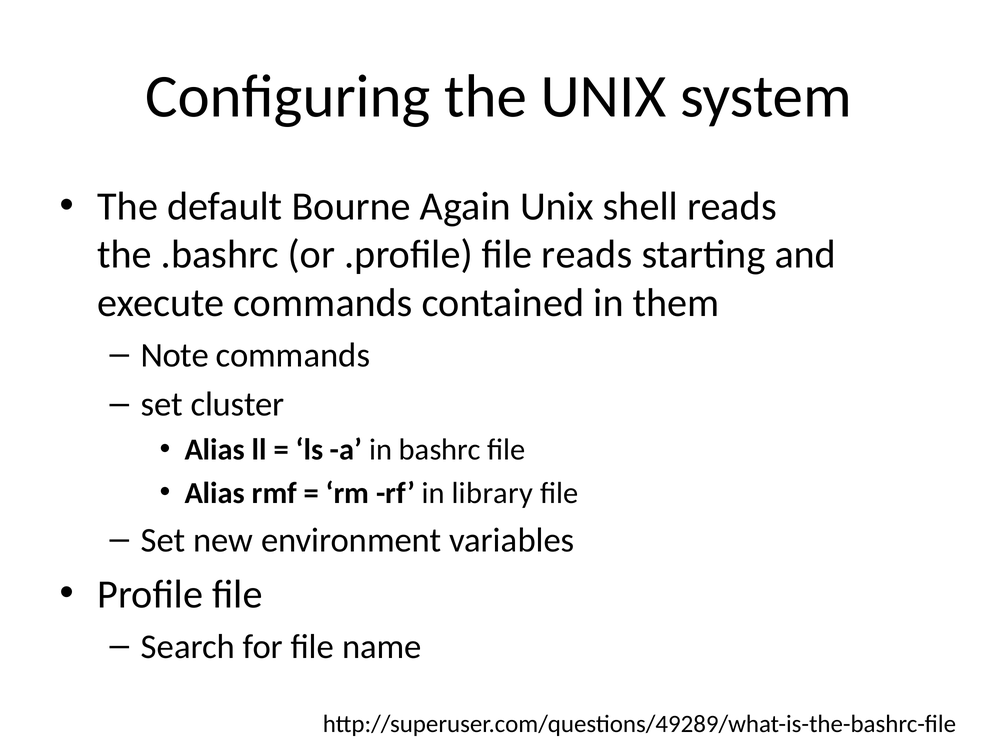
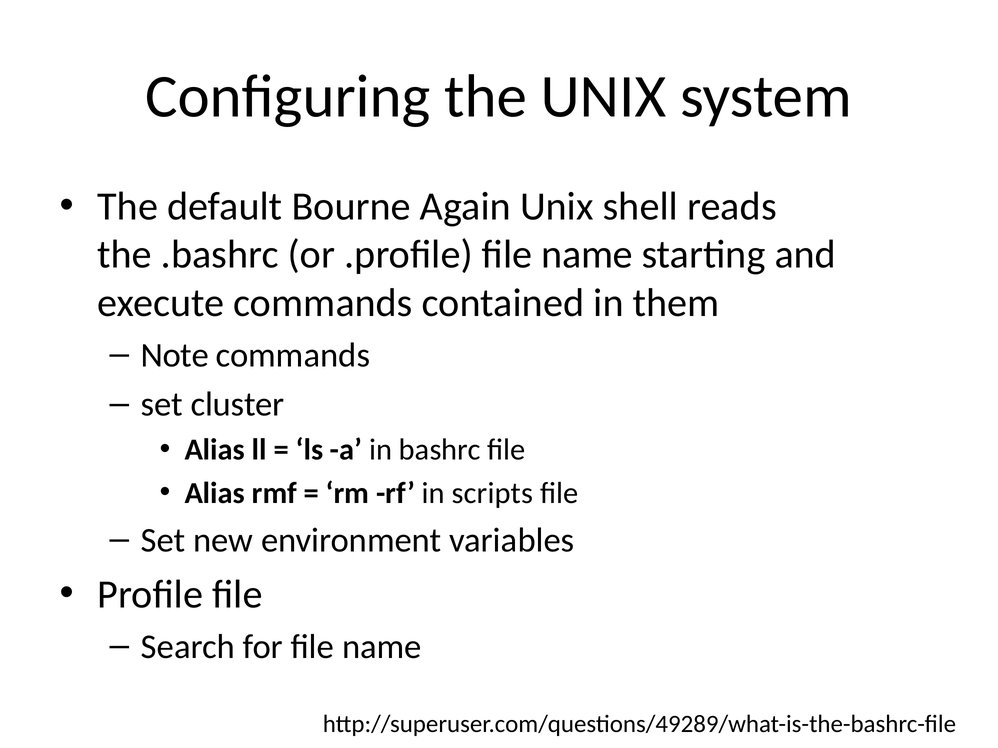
.profile file reads: reads -> name
library: library -> scripts
